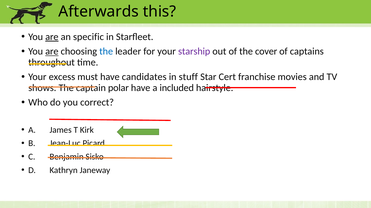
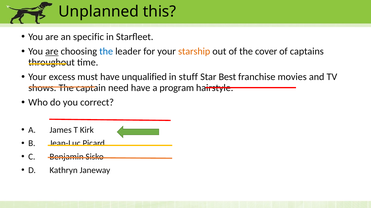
Afterwards: Afterwards -> Unplanned
are at (52, 37) underline: present -> none
starship colour: purple -> orange
candidates: candidates -> unqualified
Cert: Cert -> Best
polar: polar -> need
included: included -> program
